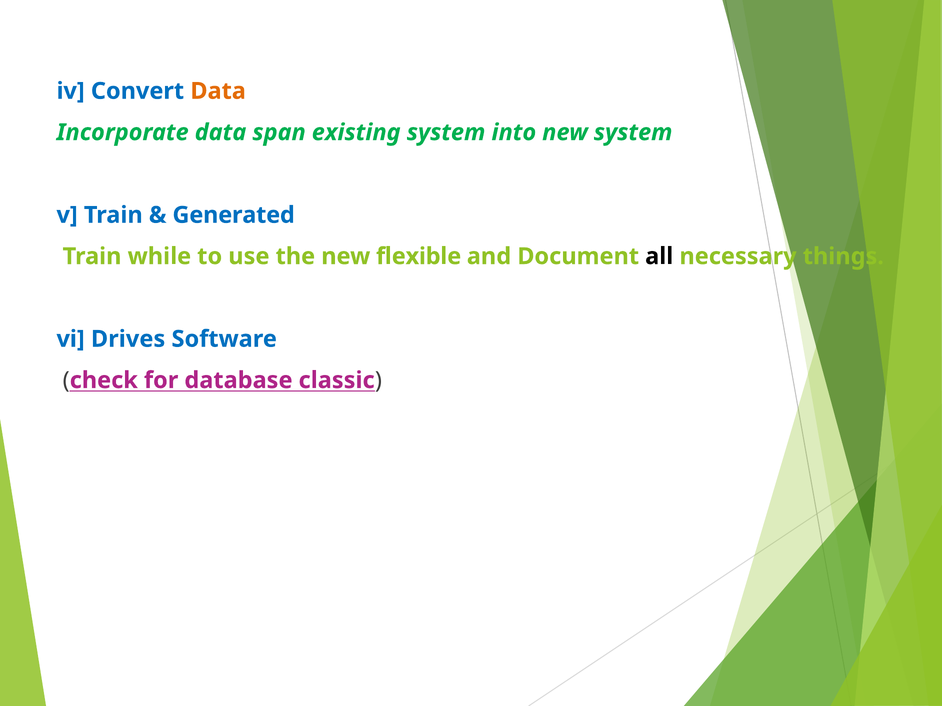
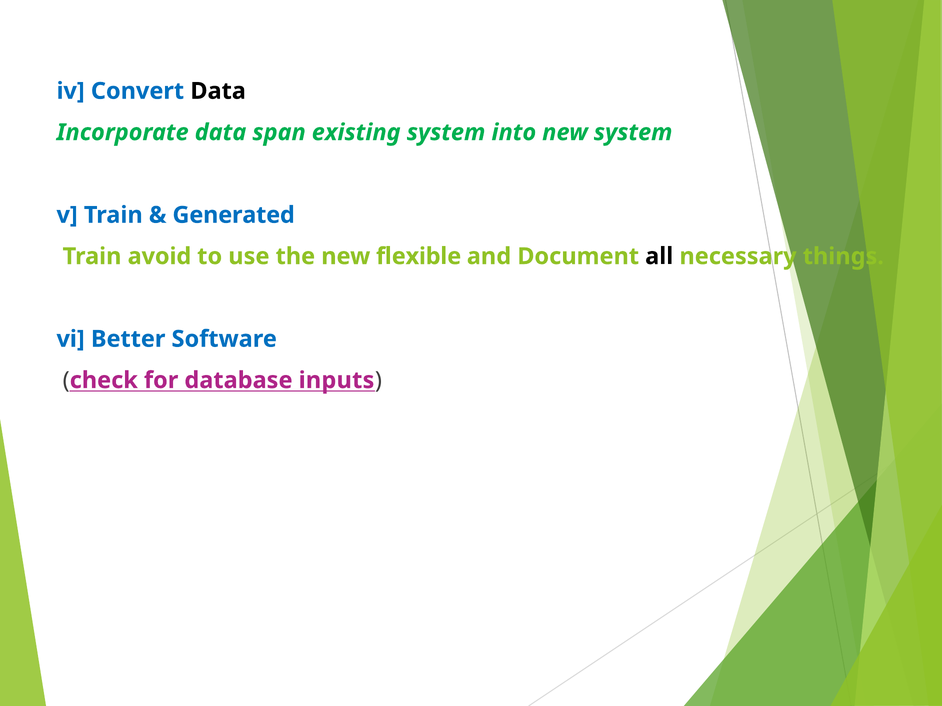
Data at (218, 91) colour: orange -> black
while: while -> avoid
Drives: Drives -> Better
classic: classic -> inputs
